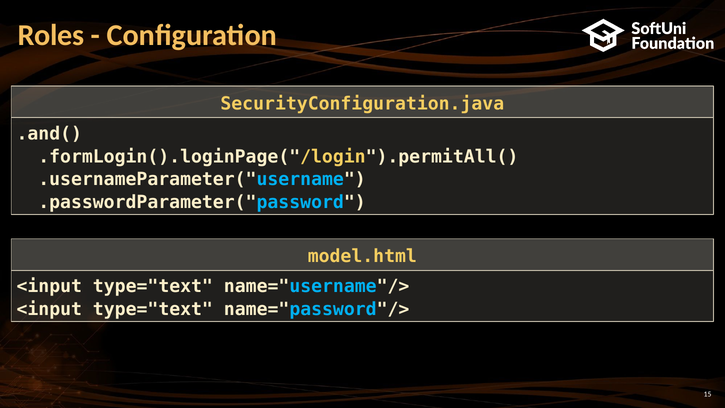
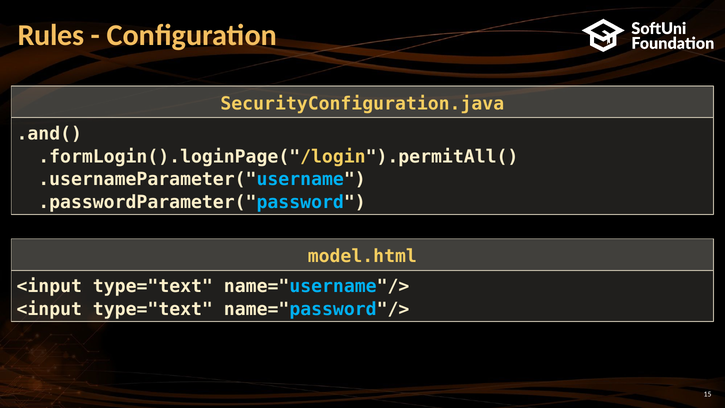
Roles: Roles -> Rules
